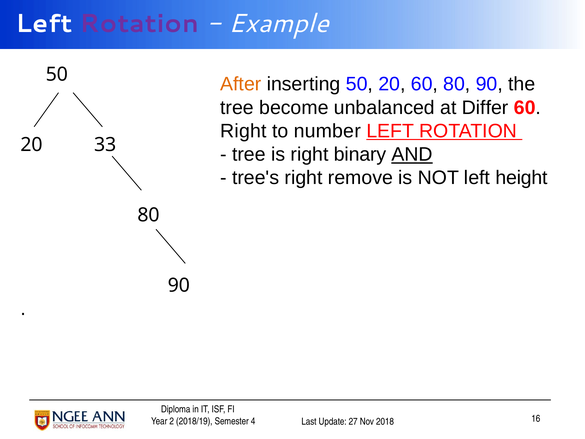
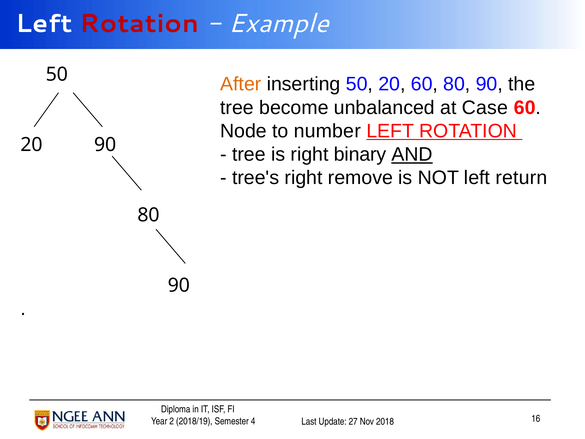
Rotation at (139, 24) colour: purple -> red
Differ: Differ -> Case
Right at (243, 131): Right -> Node
20 33: 33 -> 90
height: height -> return
